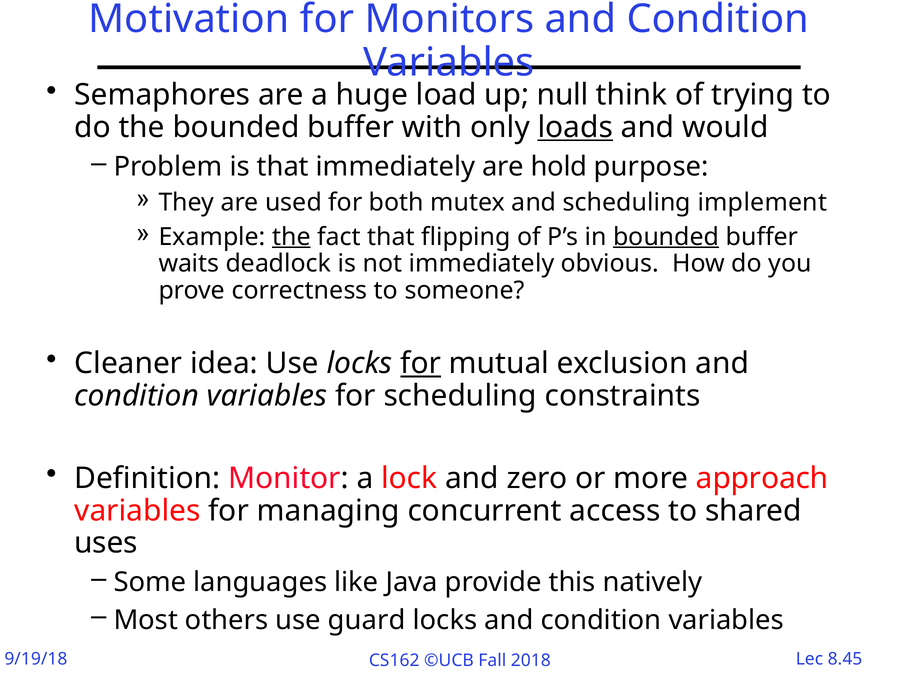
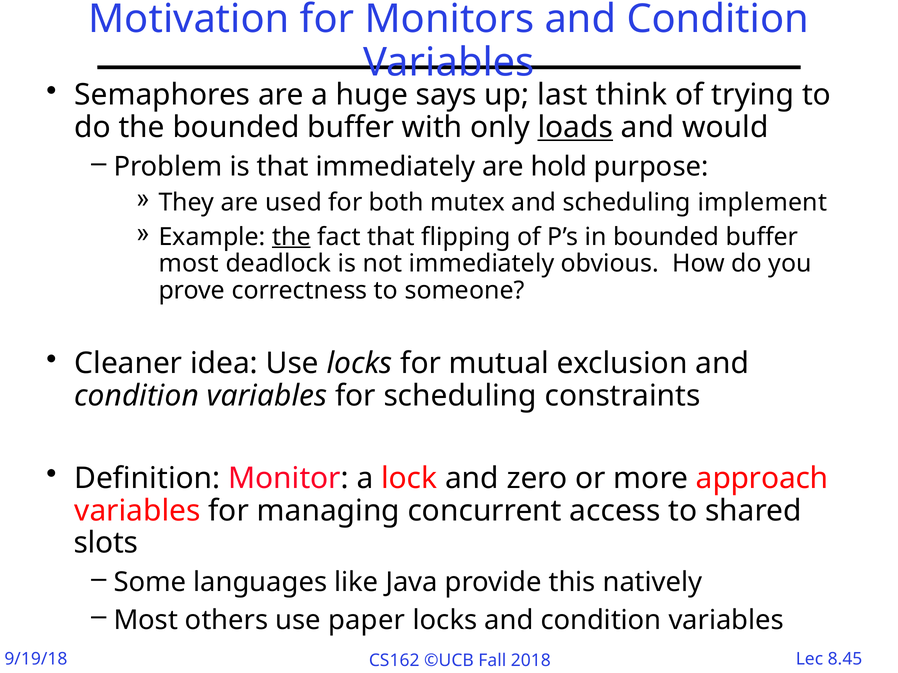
load: load -> says
null: null -> last
bounded at (666, 237) underline: present -> none
waits at (189, 264): waits -> most
for at (421, 364) underline: present -> none
uses: uses -> slots
guard: guard -> paper
